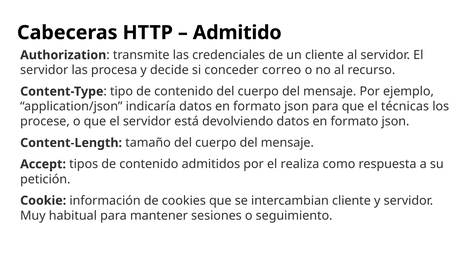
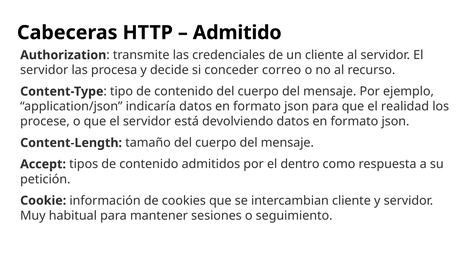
técnicas: técnicas -> realidad
realiza: realiza -> dentro
